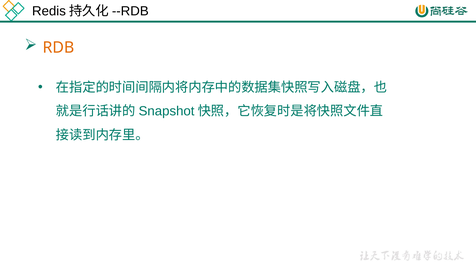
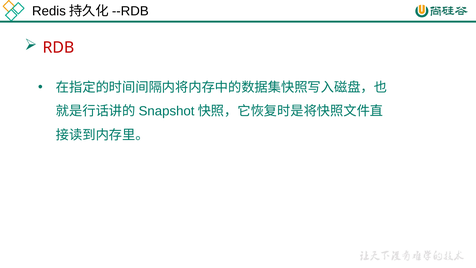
RDB colour: orange -> red
